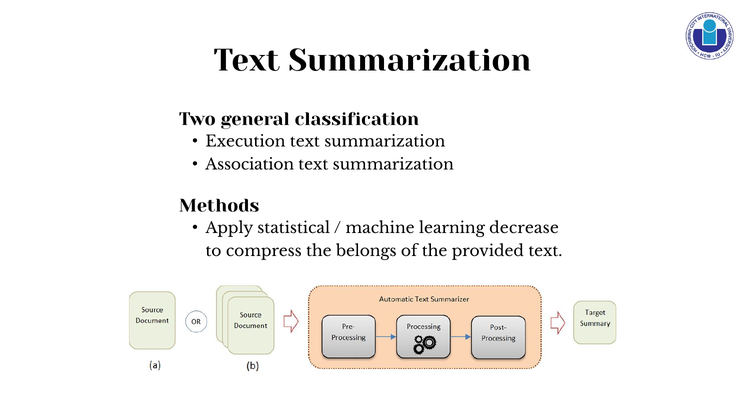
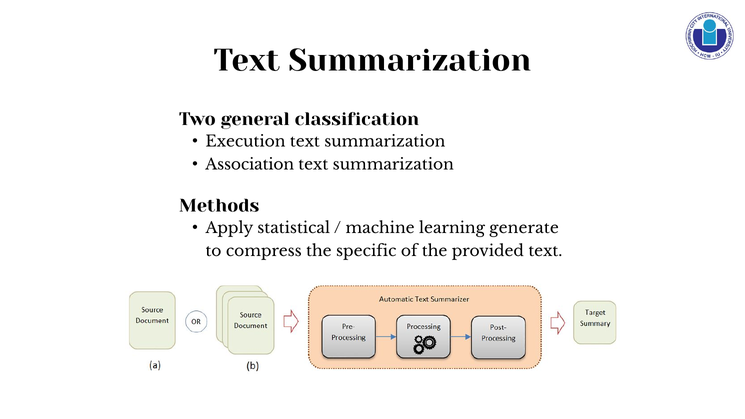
decrease: decrease -> generate
belongs: belongs -> specific
